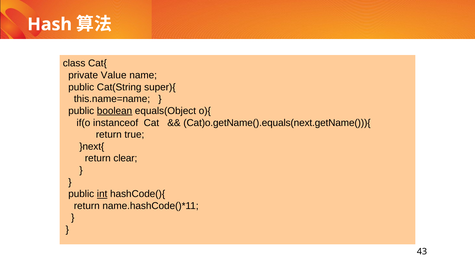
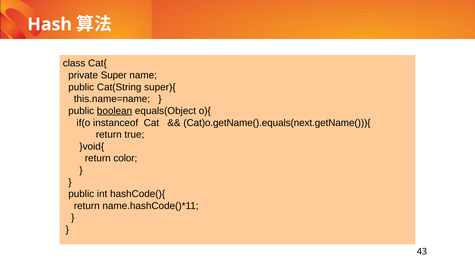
Value: Value -> Super
}next{: }next{ -> }void{
clear: clear -> color
int underline: present -> none
